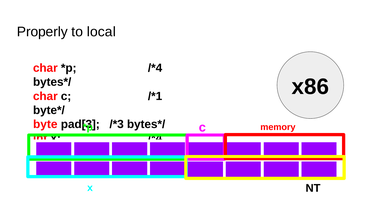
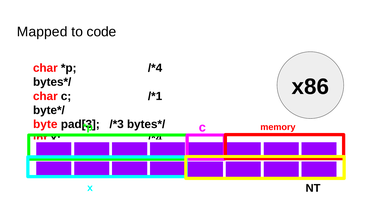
Properly: Properly -> Mapped
local: local -> code
